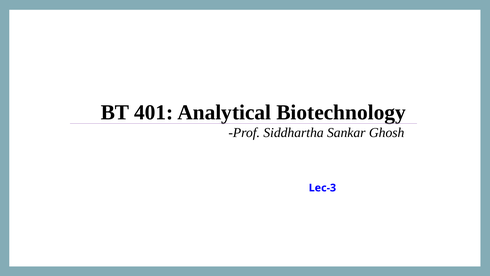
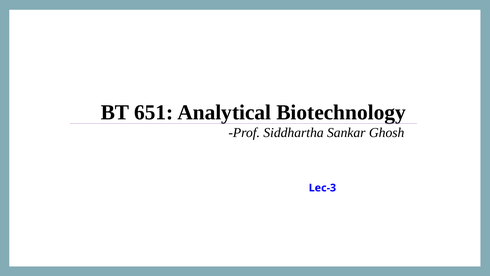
401: 401 -> 651
